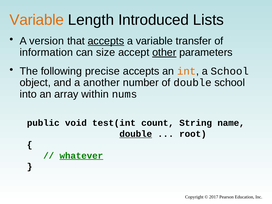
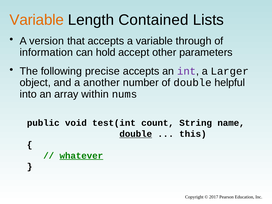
Introduced: Introduced -> Contained
accepts at (106, 41) underline: present -> none
transfer: transfer -> through
size: size -> hold
other underline: present -> none
int colour: orange -> purple
a School: School -> Larger
double school: school -> helpful
root: root -> this
